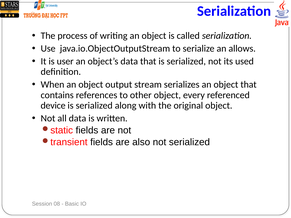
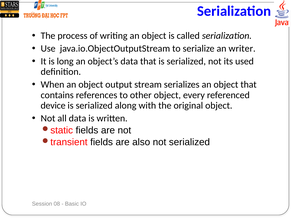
allows: allows -> writer
user: user -> long
